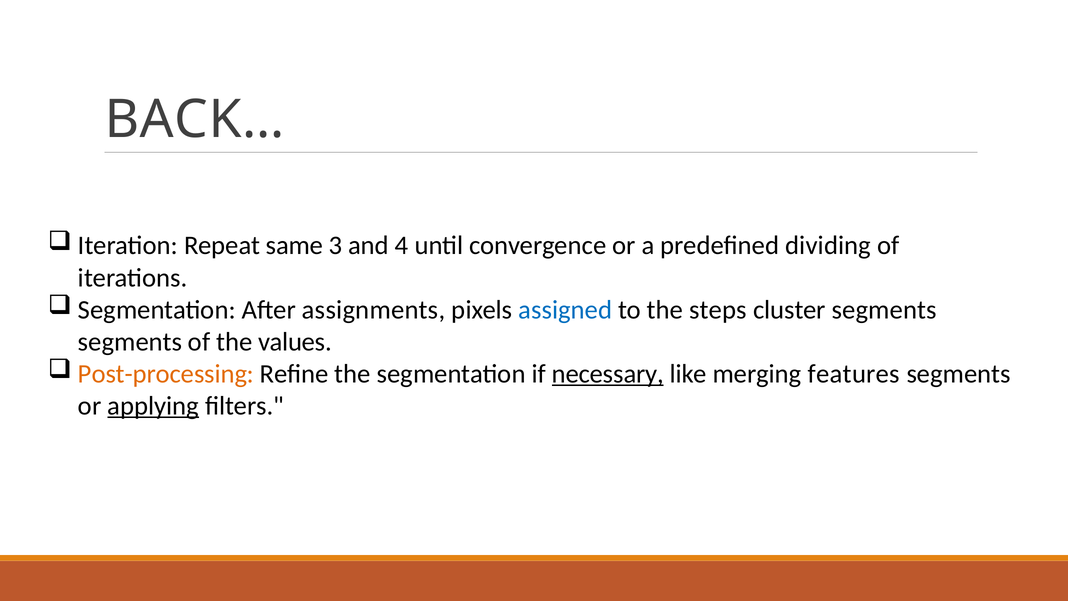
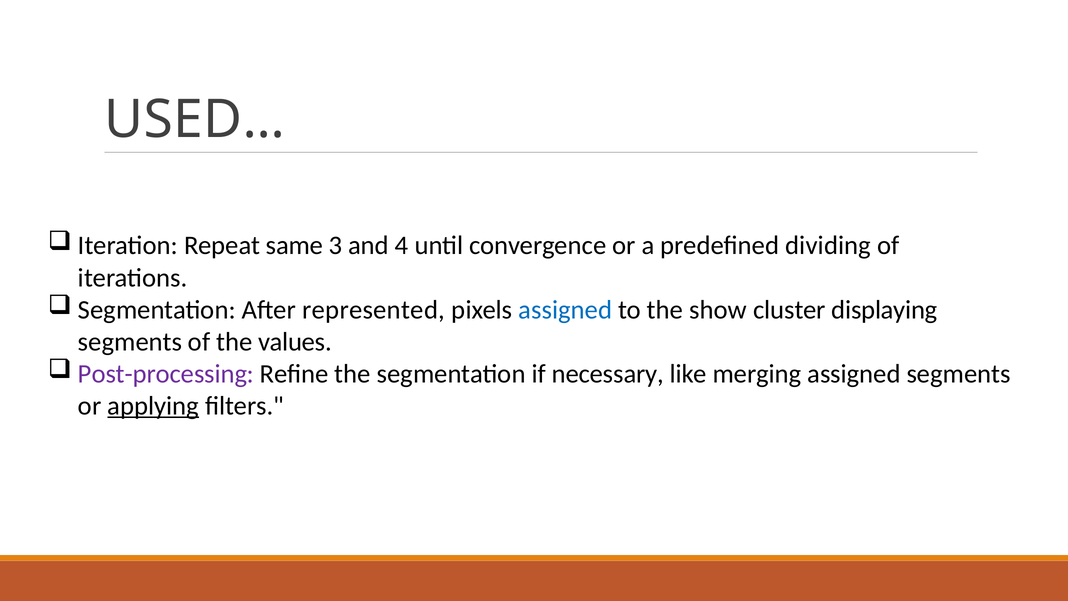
BACK…: BACK… -> USED…
assignments: assignments -> represented
steps: steps -> show
cluster segments: segments -> displaying
Post-processing colour: orange -> purple
necessary underline: present -> none
merging features: features -> assigned
